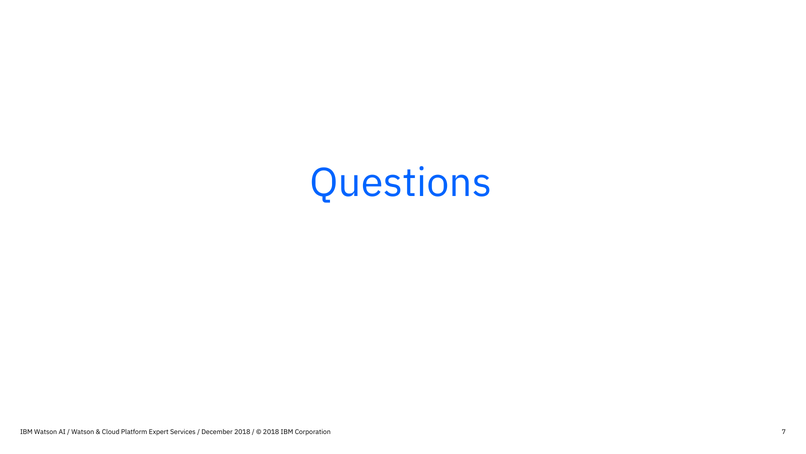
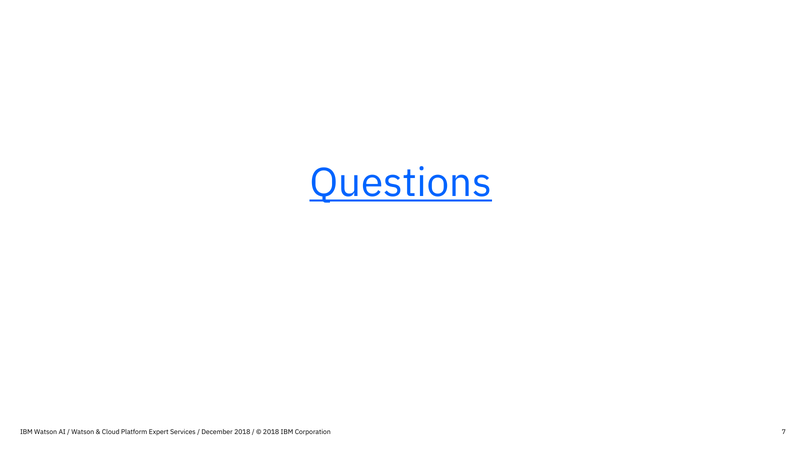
Questions underline: none -> present
